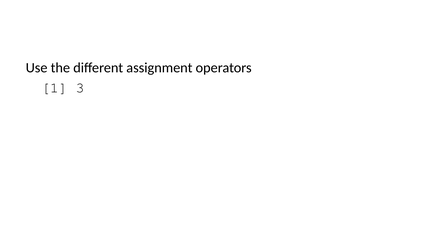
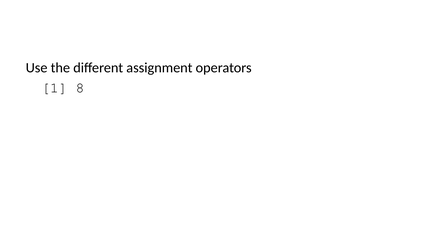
3: 3 -> 8
